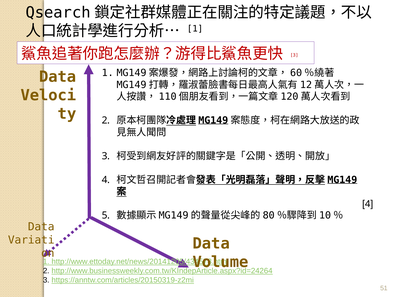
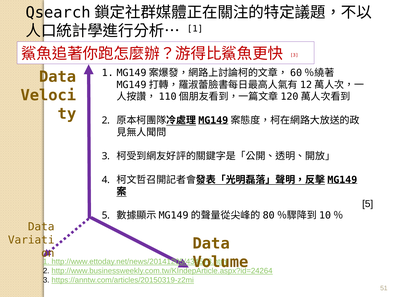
4 at (368, 204): 4 -> 5
